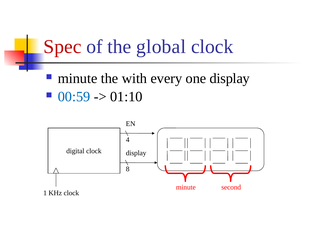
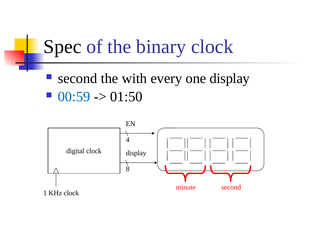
Spec colour: red -> black
global: global -> binary
minute at (78, 79): minute -> second
01:10: 01:10 -> 01:50
